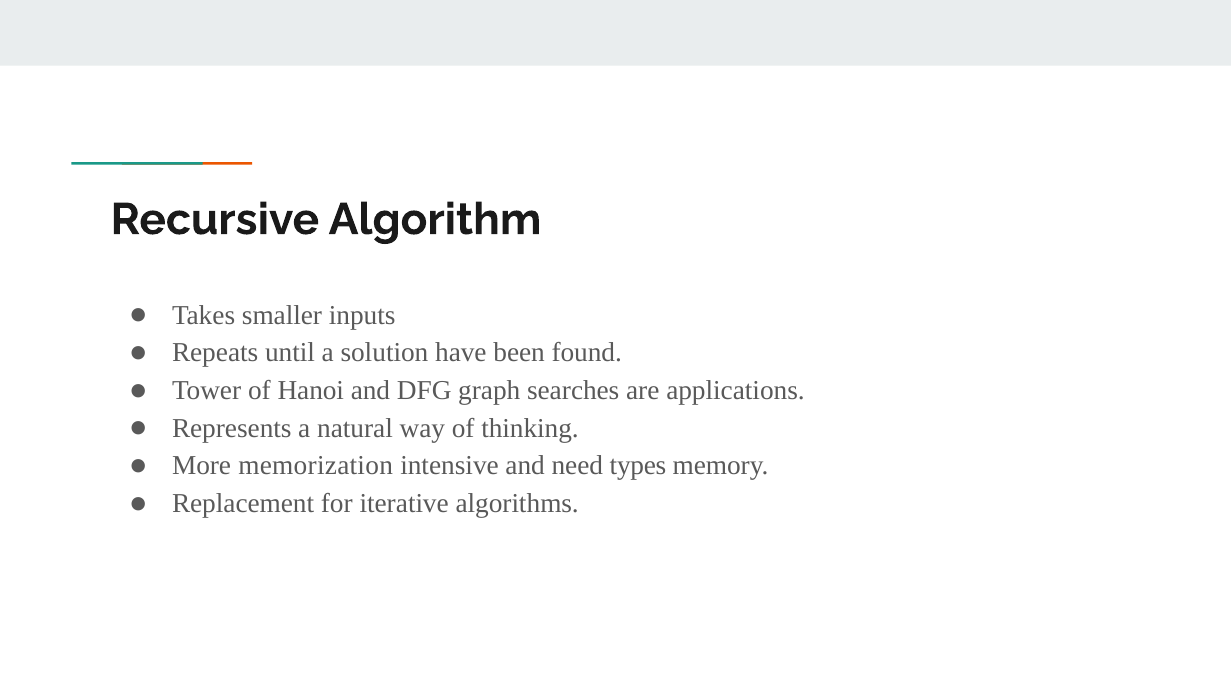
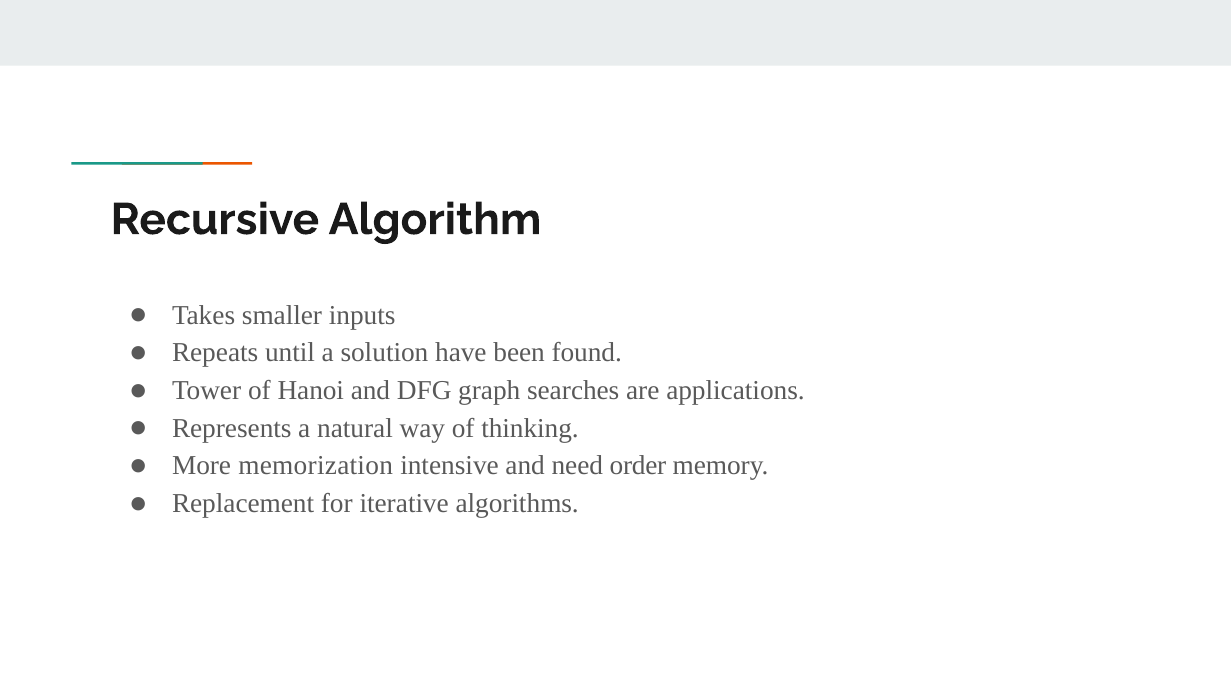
types: types -> order
